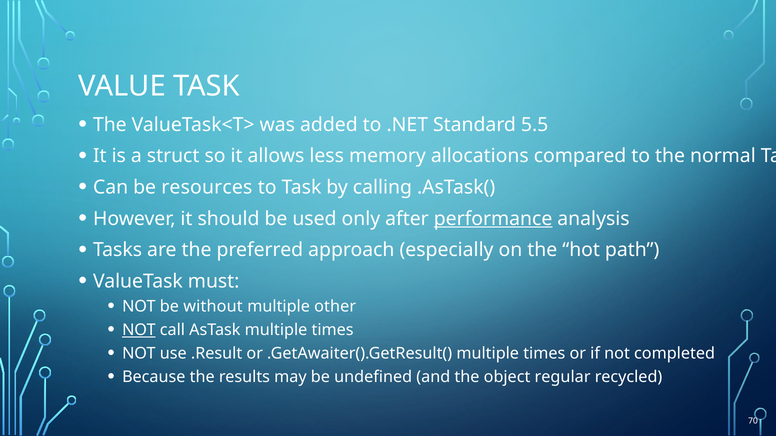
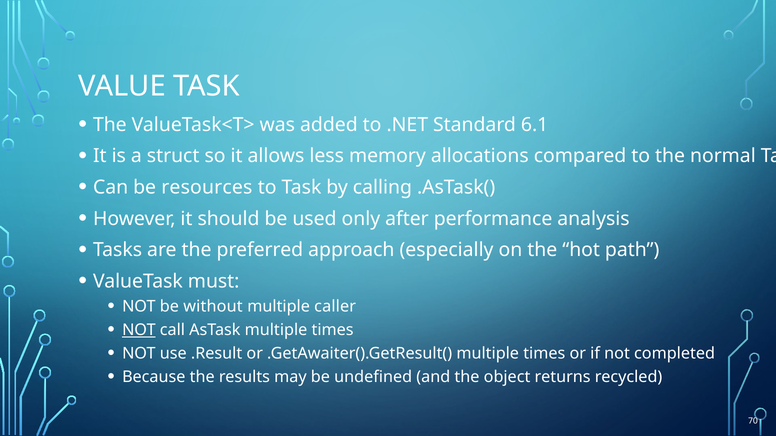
5.5: 5.5 -> 6.1
performance underline: present -> none
other: other -> caller
regular: regular -> returns
